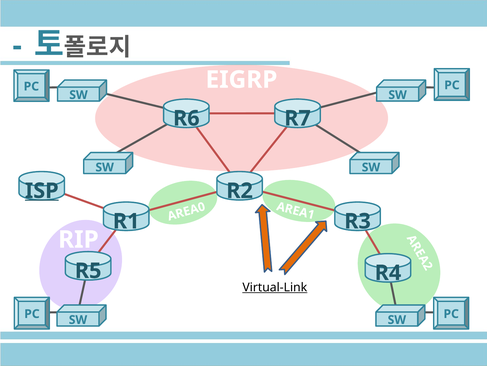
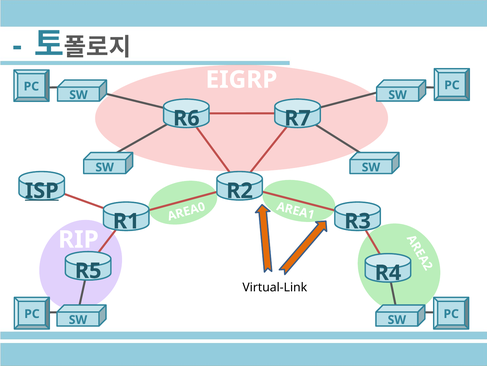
Virtual-Link underline: present -> none
